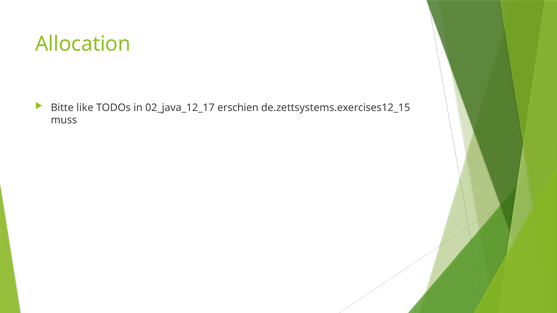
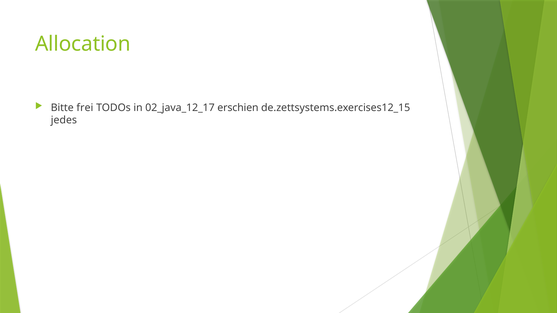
like: like -> frei
muss: muss -> jedes
